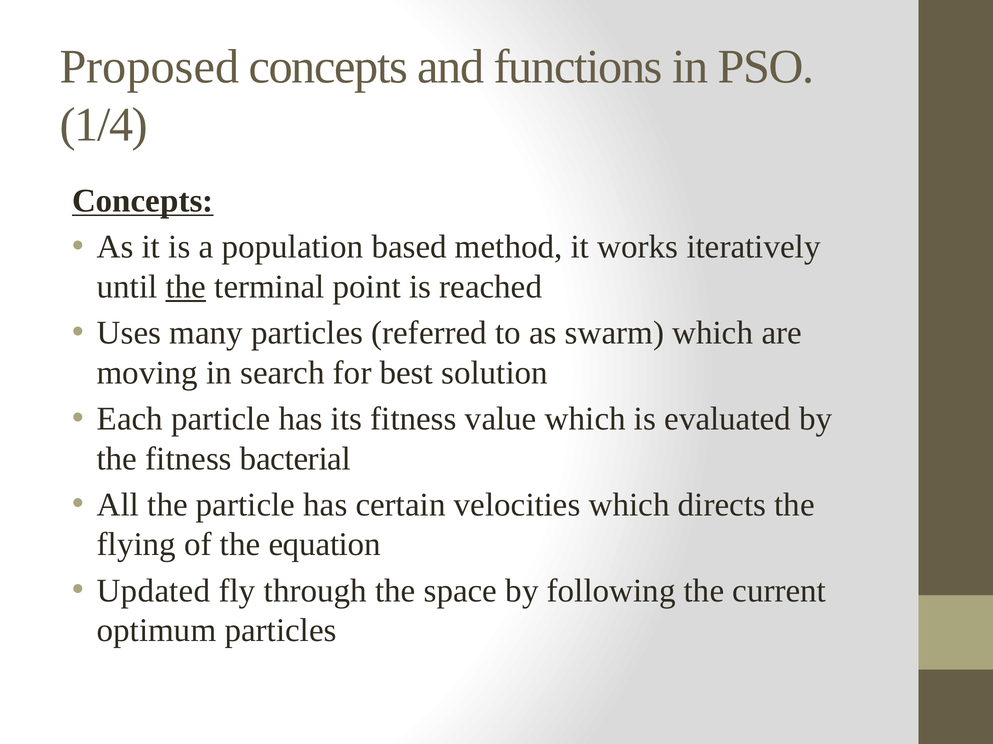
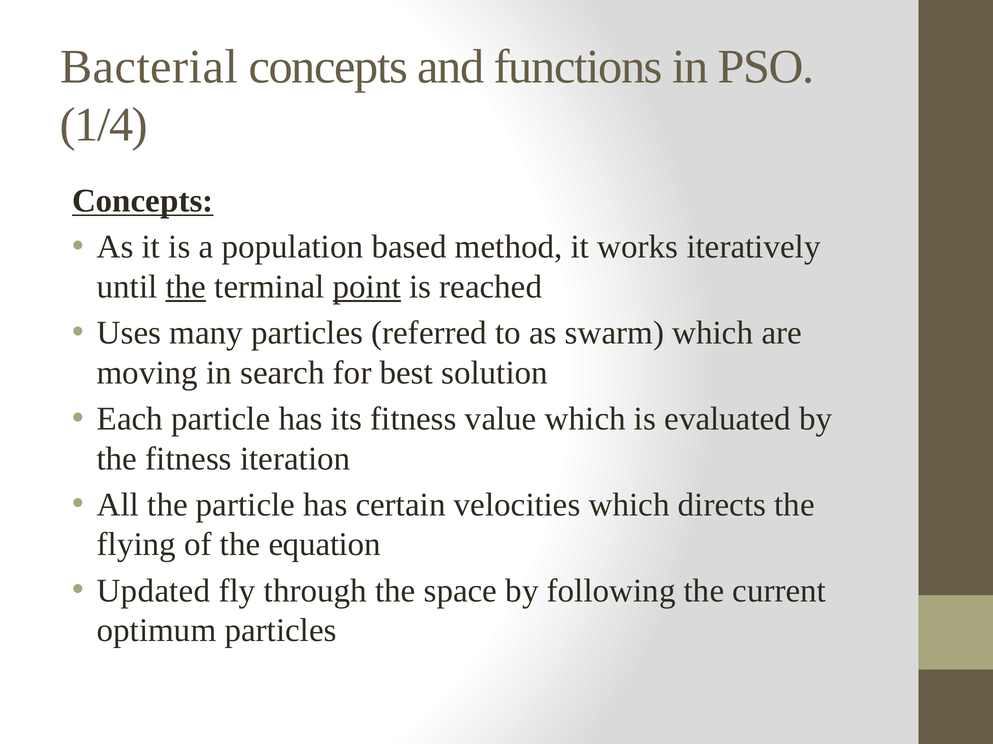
Proposed: Proposed -> Bacterial
point underline: none -> present
bacterial: bacterial -> iteration
